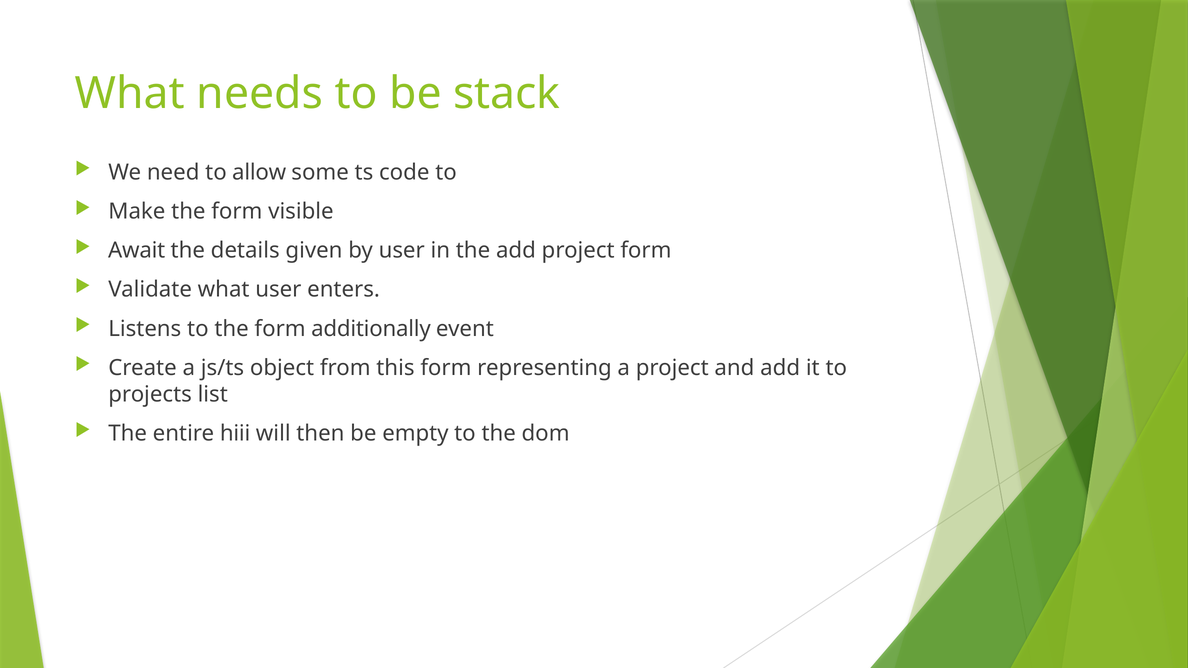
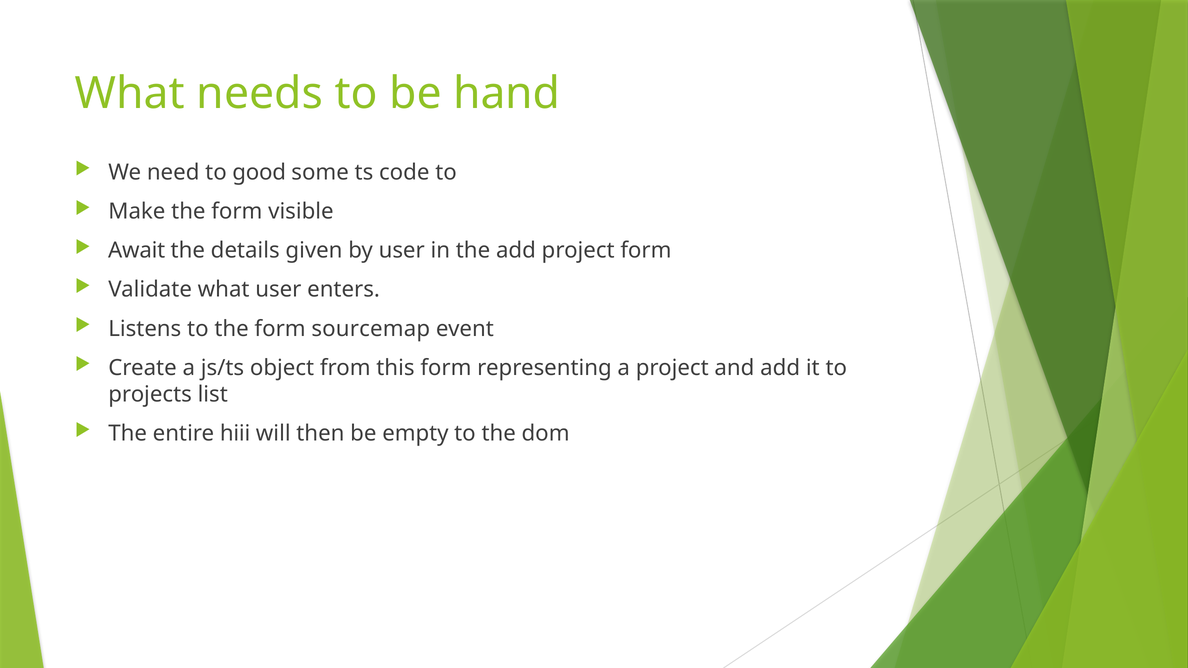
stack: stack -> hand
allow: allow -> good
additionally: additionally -> sourcemap
